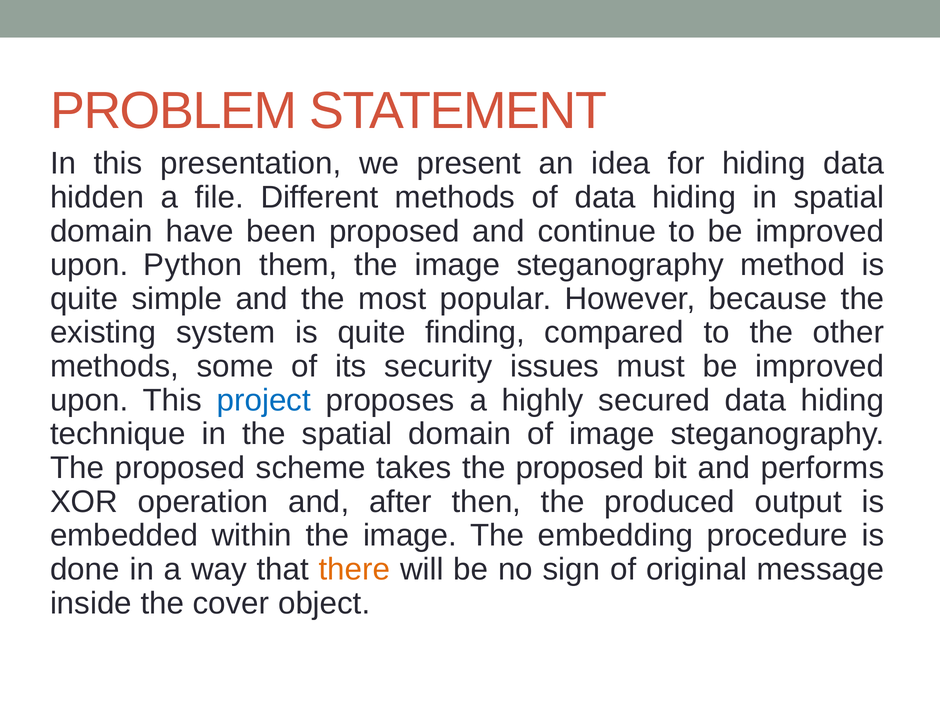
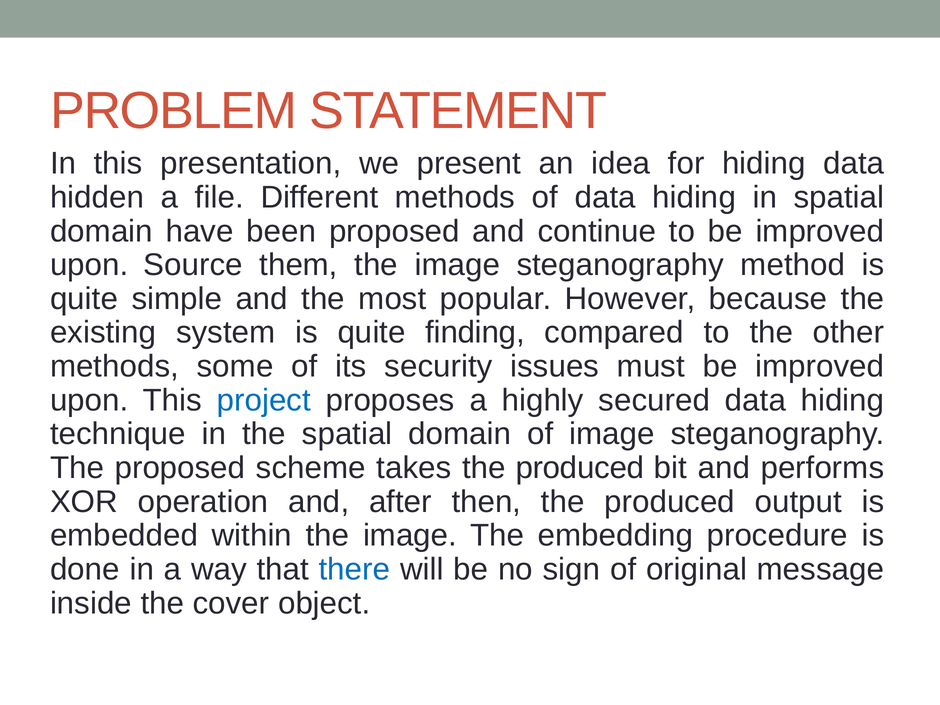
Python: Python -> Source
takes the proposed: proposed -> produced
there colour: orange -> blue
